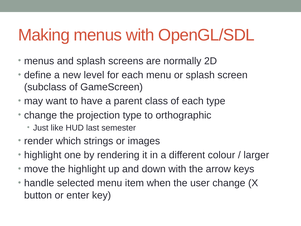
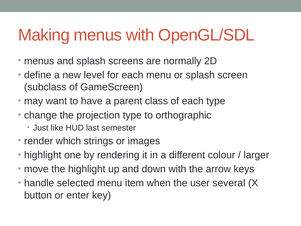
user change: change -> several
